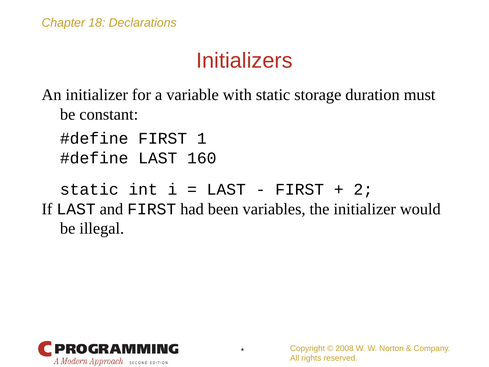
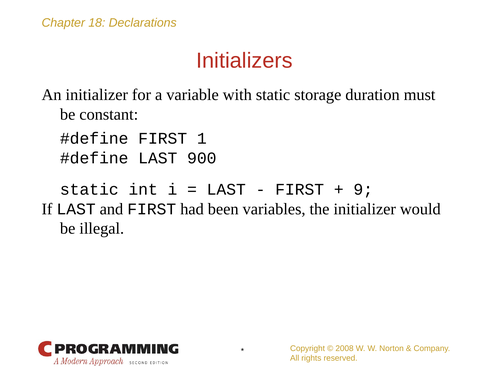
160: 160 -> 900
2: 2 -> 9
